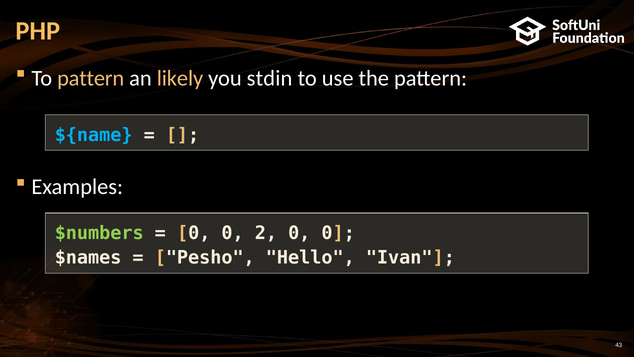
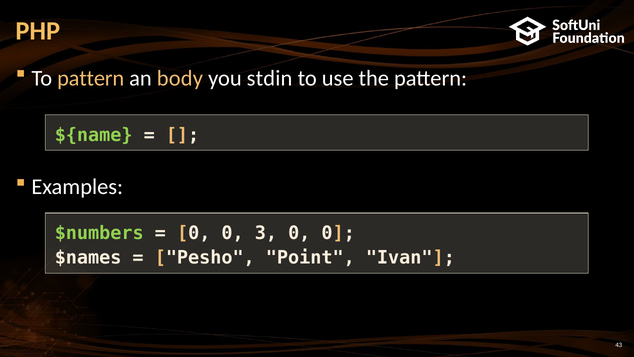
likely: likely -> body
${name colour: light blue -> light green
2: 2 -> 3
Hello: Hello -> Point
